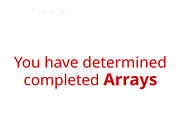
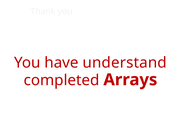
determined: determined -> understand
